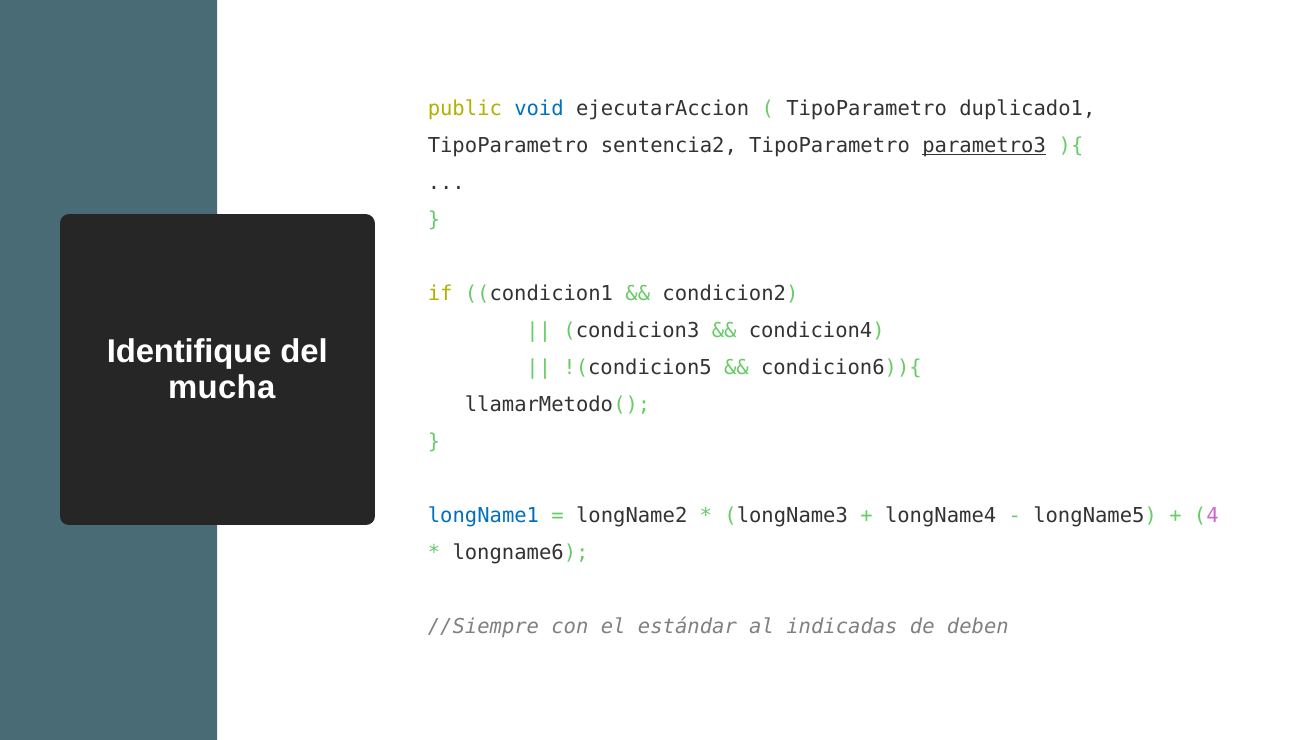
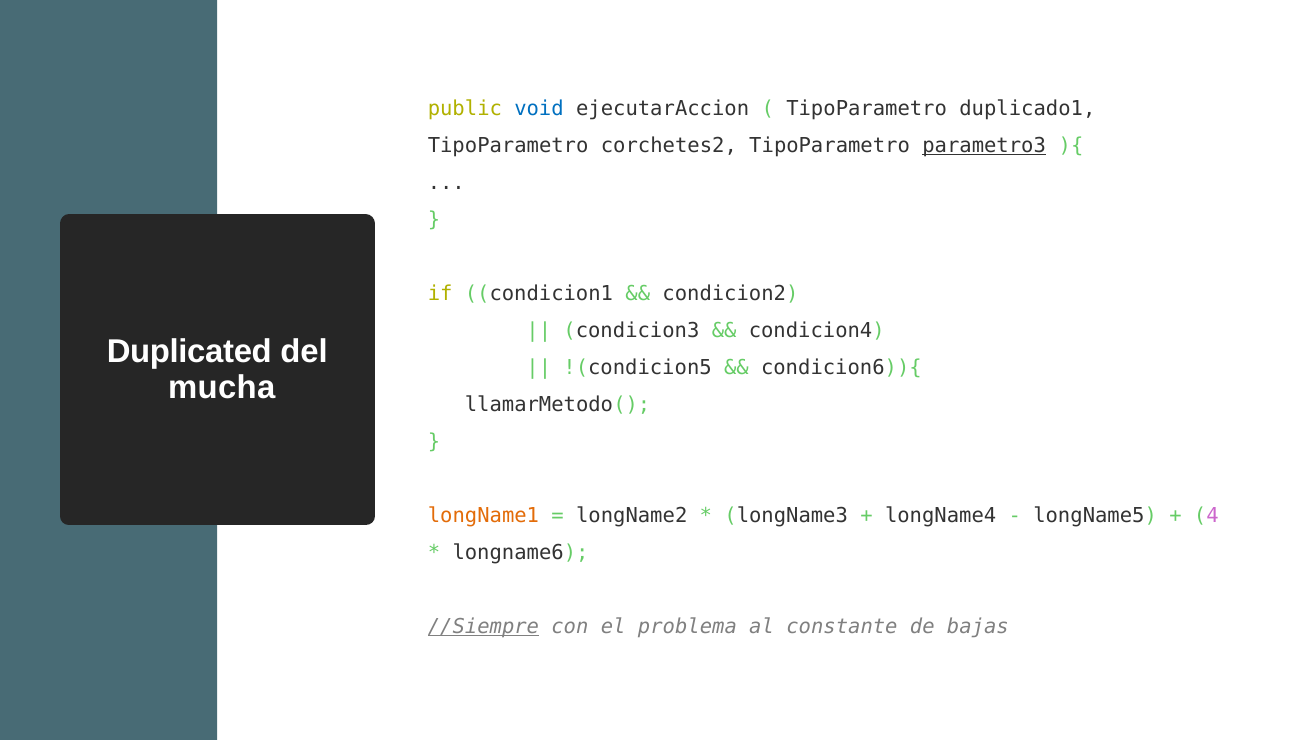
sentencia2: sentencia2 -> corchetes2
Identifique: Identifique -> Duplicated
longName1 colour: blue -> orange
//Siempre underline: none -> present
estándar: estándar -> problema
indicadas: indicadas -> constante
deben: deben -> bajas
